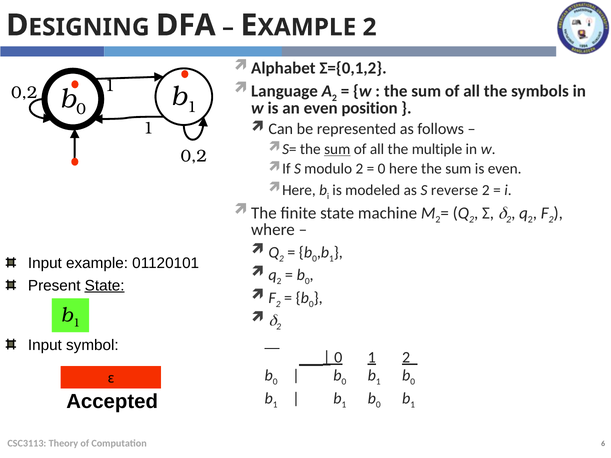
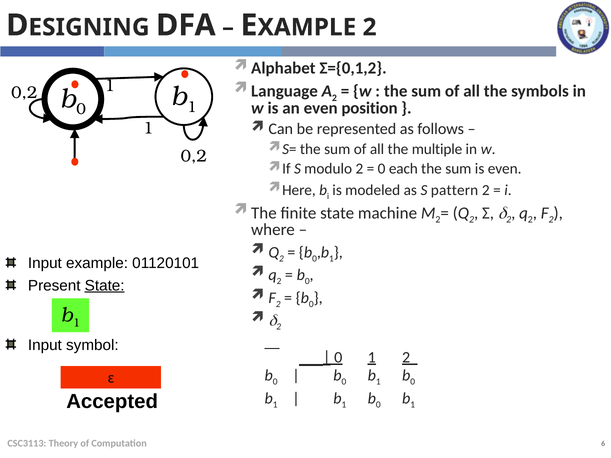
sum at (337, 149) underline: present -> none
0 here: here -> each
reverse: reverse -> pattern
